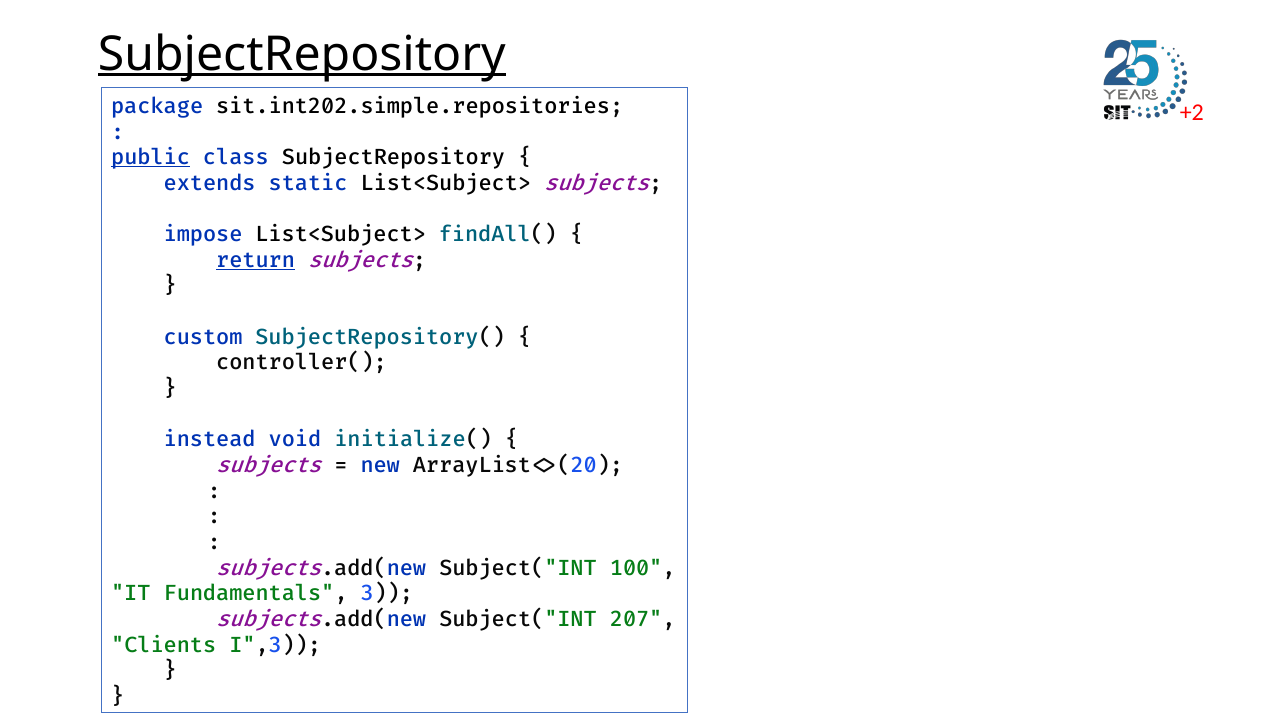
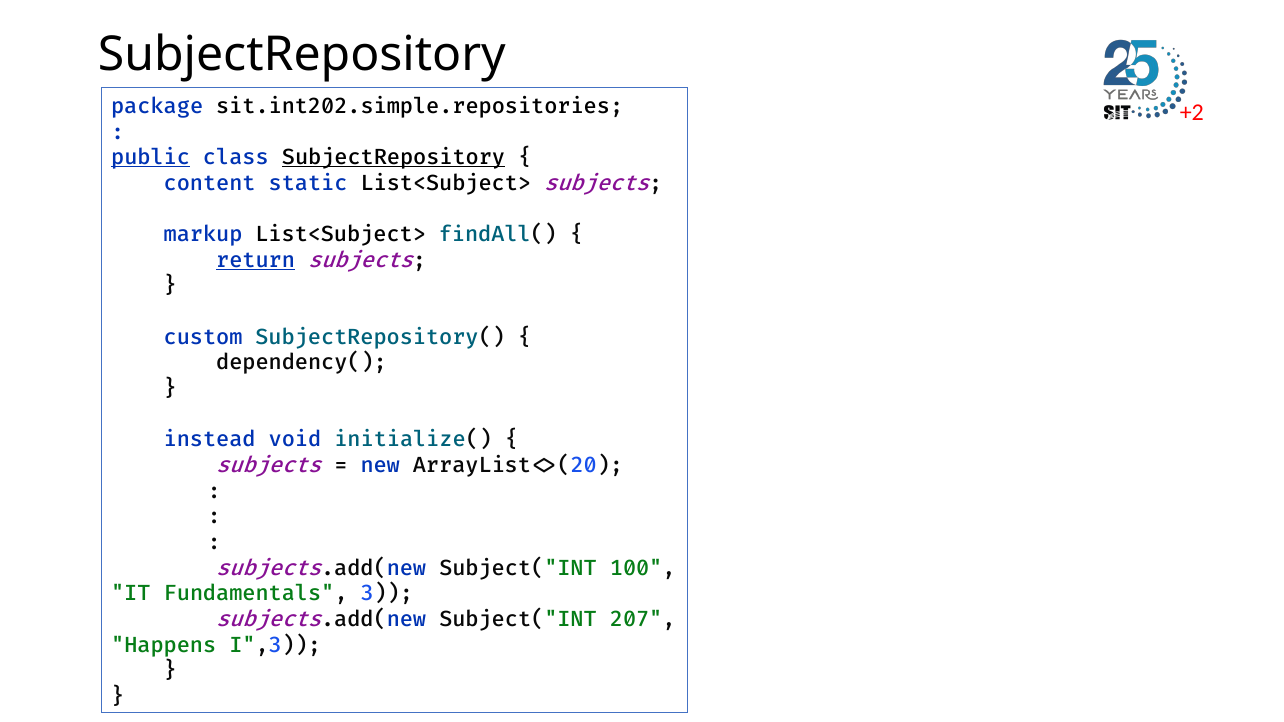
SubjectRepository at (302, 54) underline: present -> none
SubjectRepository at (394, 158) underline: none -> present
extends: extends -> content
impose: impose -> markup
controller(: controller( -> dependency(
Clients: Clients -> Happens
